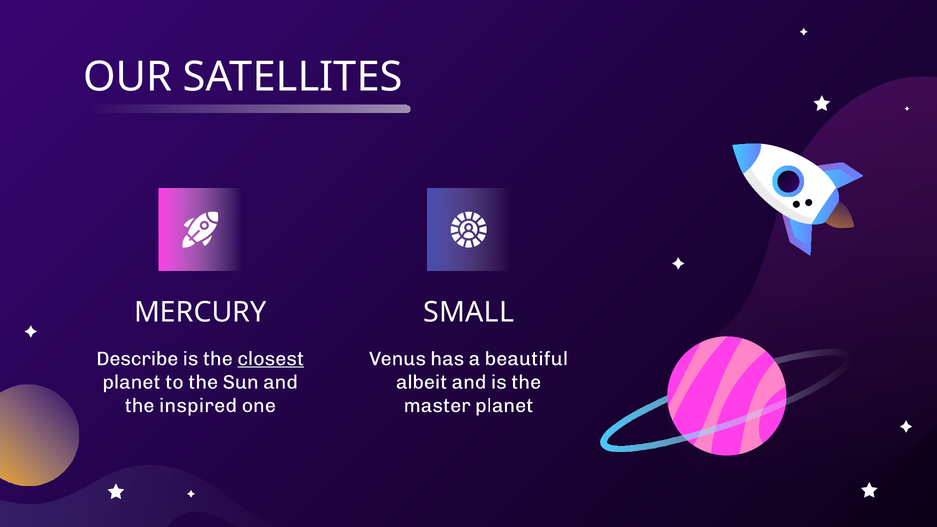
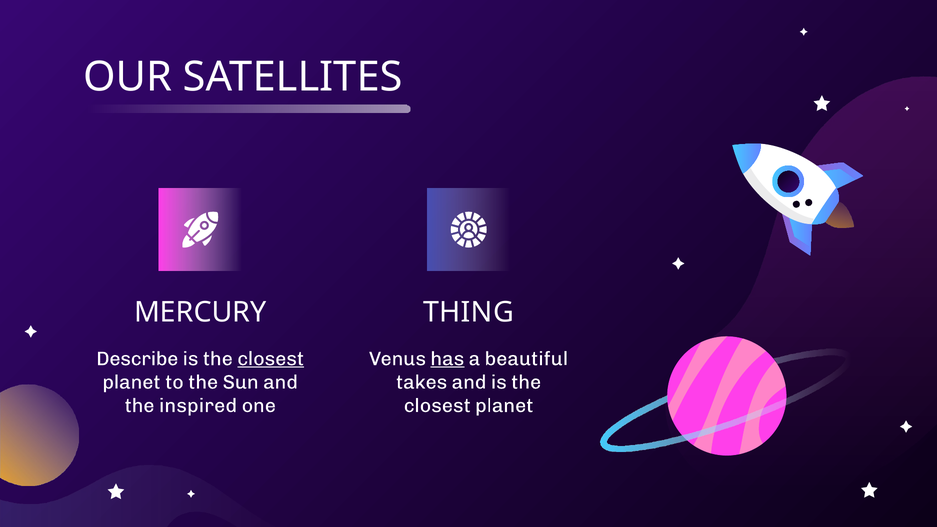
SMALL: SMALL -> THING
has underline: none -> present
albeit: albeit -> takes
master at (437, 406): master -> closest
